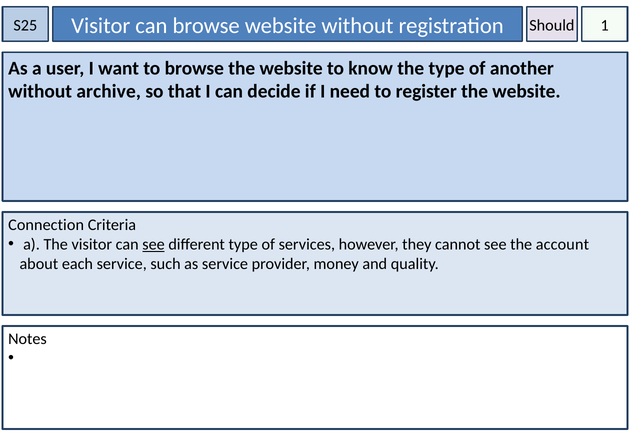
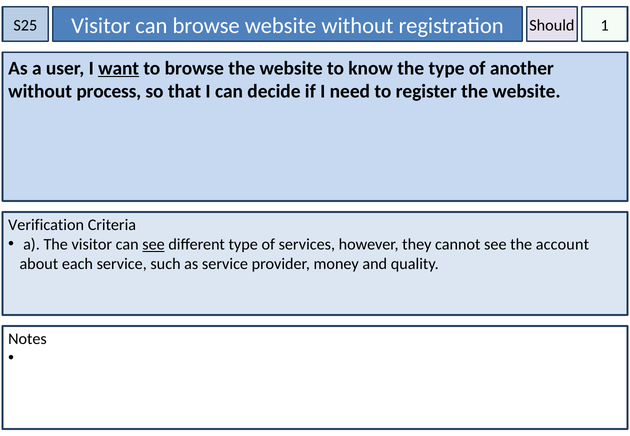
want underline: none -> present
archive: archive -> process
Connection: Connection -> Verification
